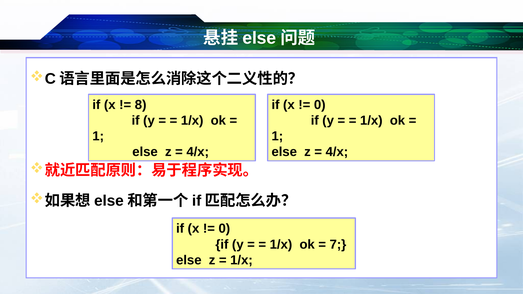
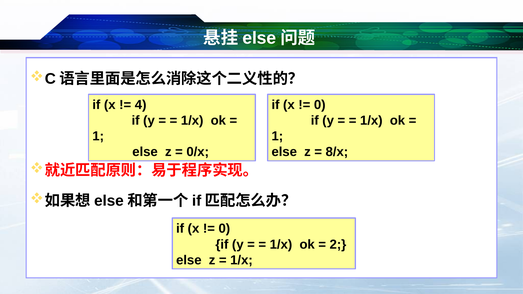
8: 8 -> 4
4/x at (198, 152): 4/x -> 0/x
4/x at (337, 152): 4/x -> 8/x
7: 7 -> 2
